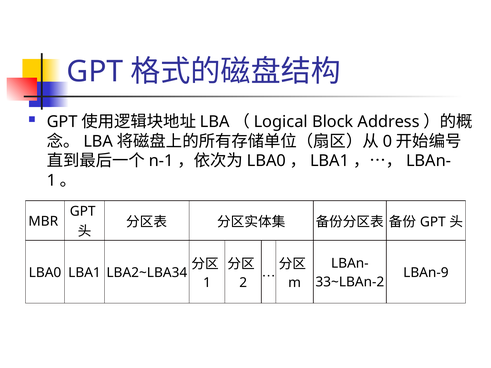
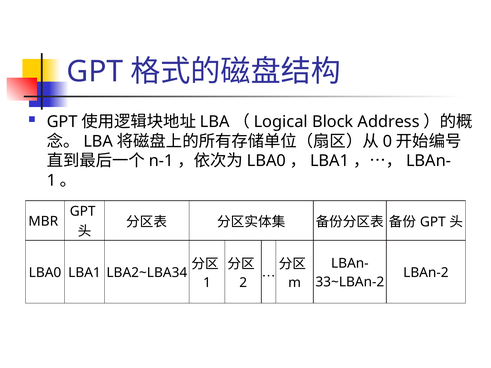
LBAn-9: LBAn-9 -> LBAn-2
